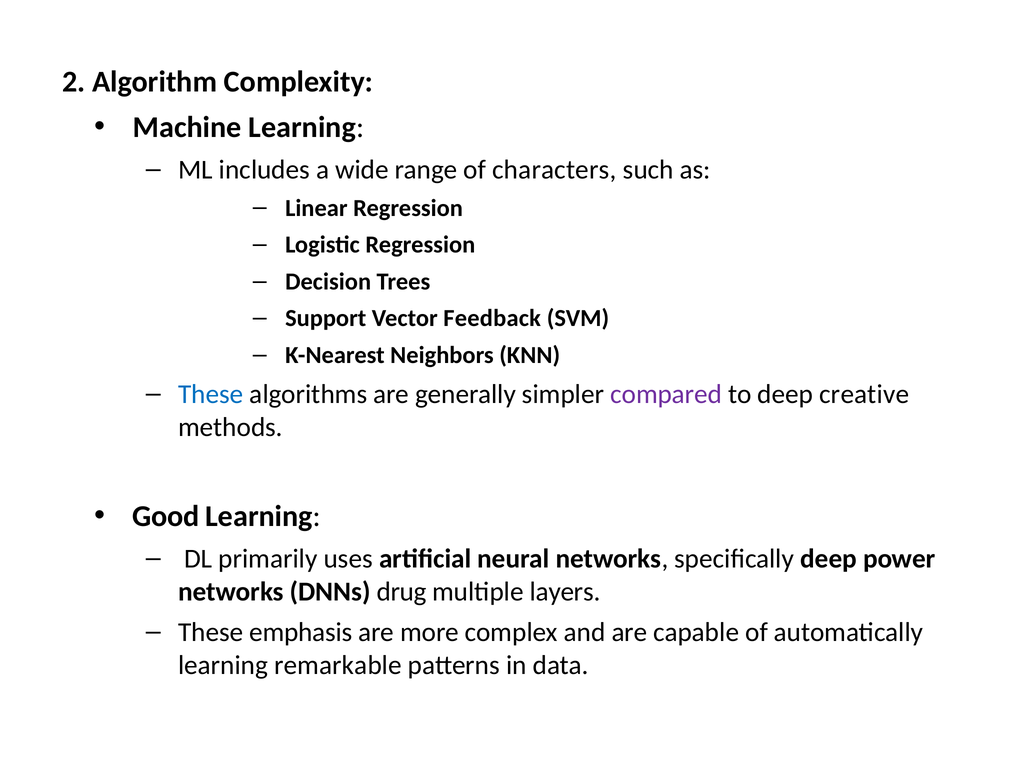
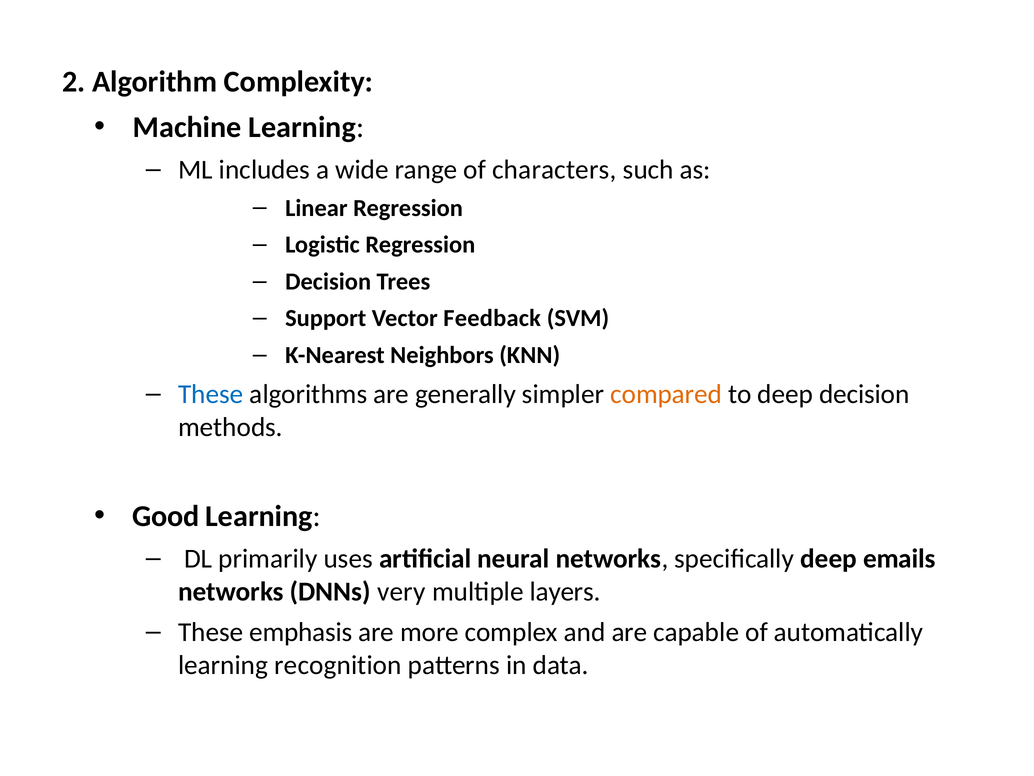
compared colour: purple -> orange
deep creative: creative -> decision
power: power -> emails
drug: drug -> very
remarkable: remarkable -> recognition
